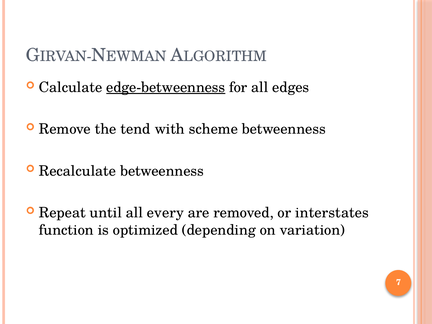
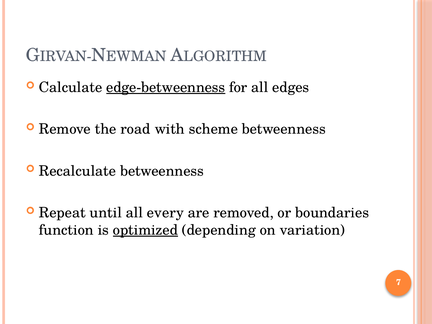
tend: tend -> road
interstates: interstates -> boundaries
optimized underline: none -> present
